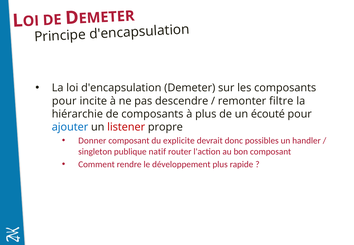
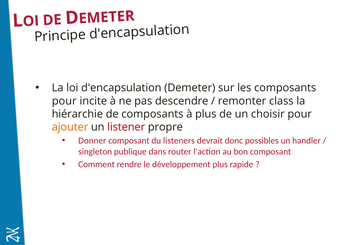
filtre: filtre -> class
écouté: écouté -> choisir
ajouter colour: blue -> orange
explicite: explicite -> listeners
natif: natif -> dans
